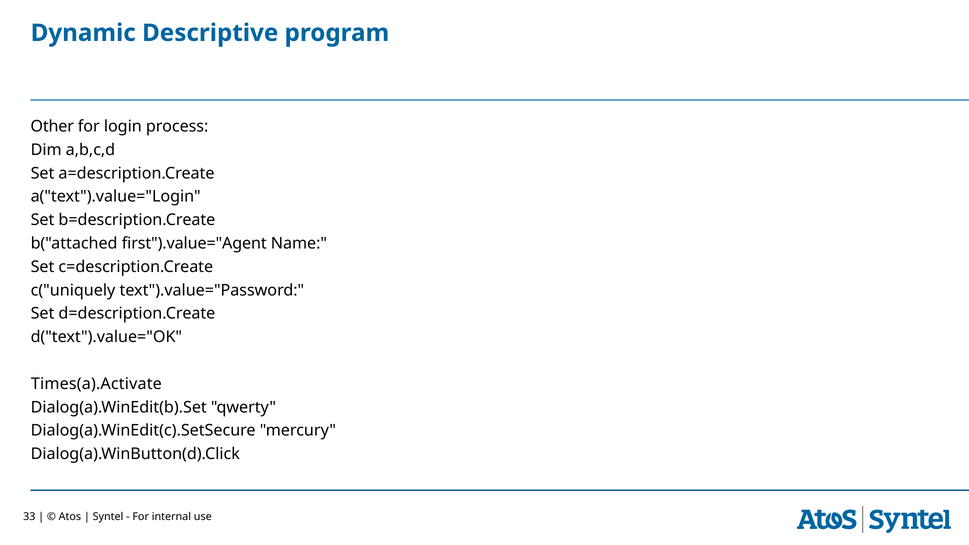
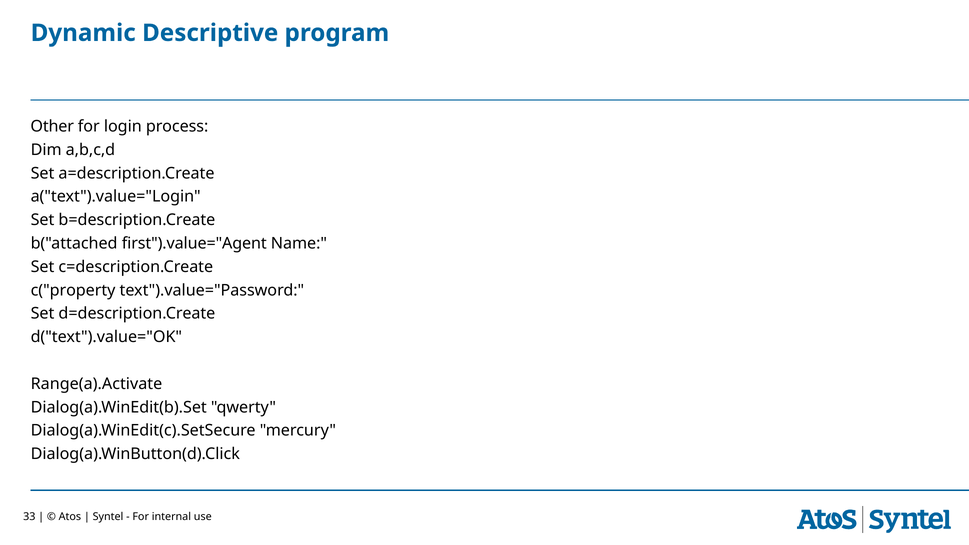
c("uniquely: c("uniquely -> c("property
Times(a).Activate: Times(a).Activate -> Range(a).Activate
